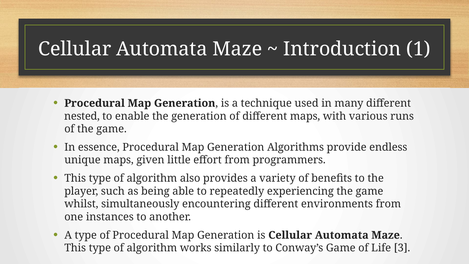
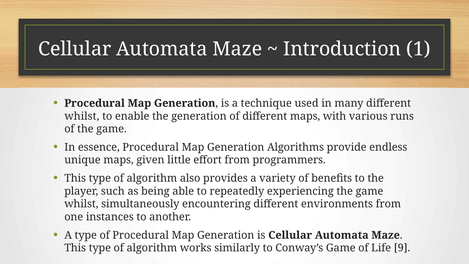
nested at (82, 116): nested -> whilst
3: 3 -> 9
